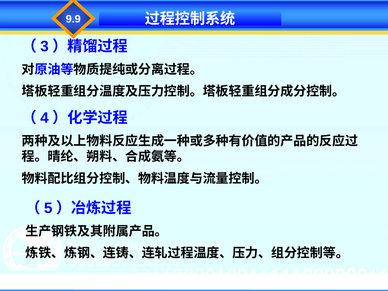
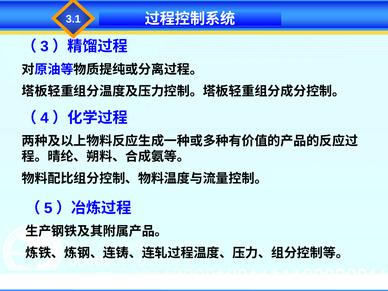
9.9: 9.9 -> 3.1
